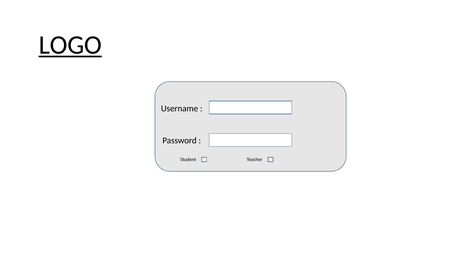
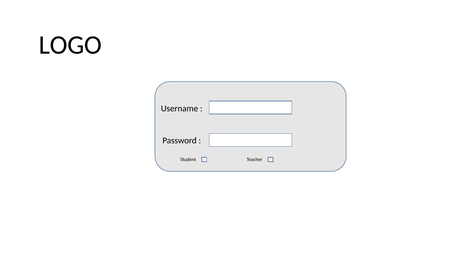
LOGO underline: present -> none
